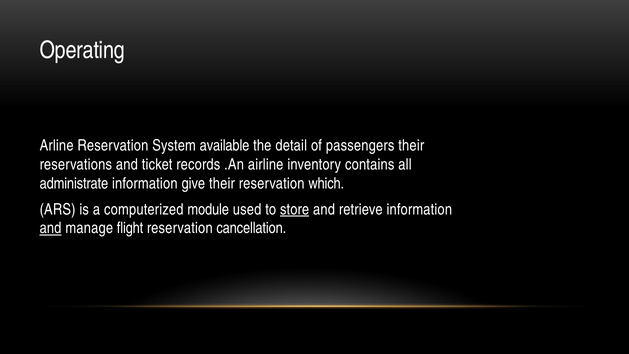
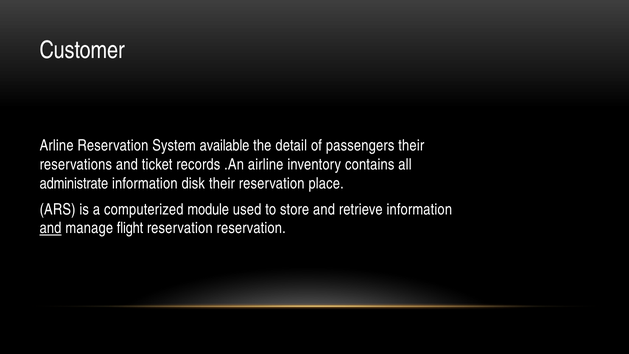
Operating: Operating -> Customer
give: give -> disk
which: which -> place
store underline: present -> none
reservation cancellation: cancellation -> reservation
